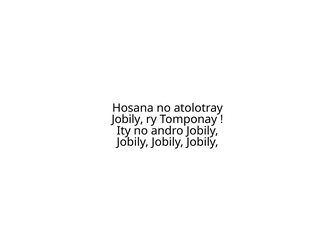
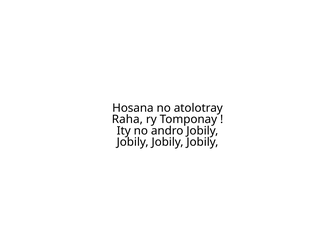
Jobily at (127, 120): Jobily -> Raha
